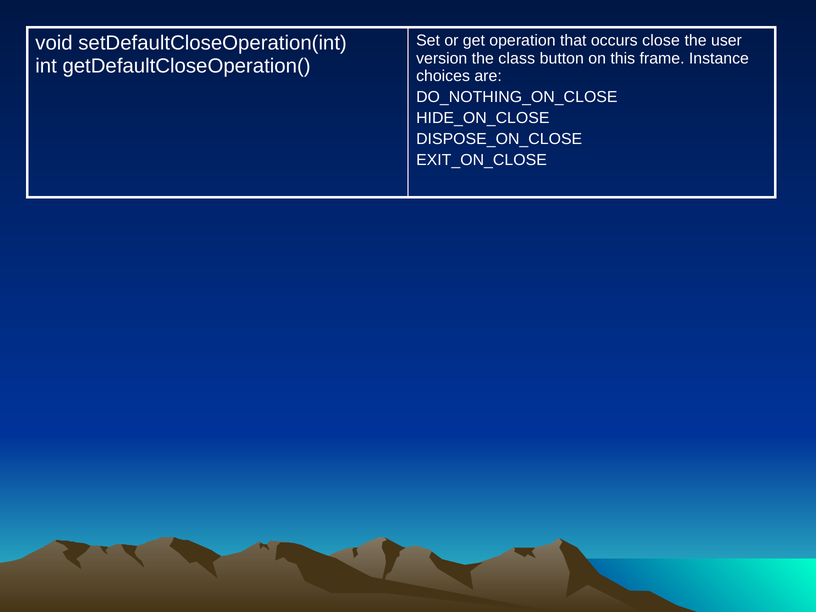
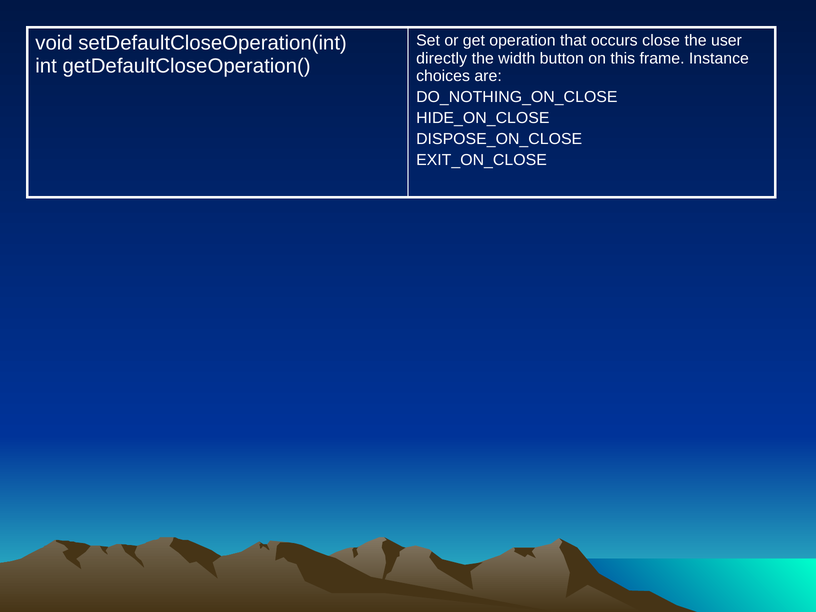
version: version -> directly
class: class -> width
